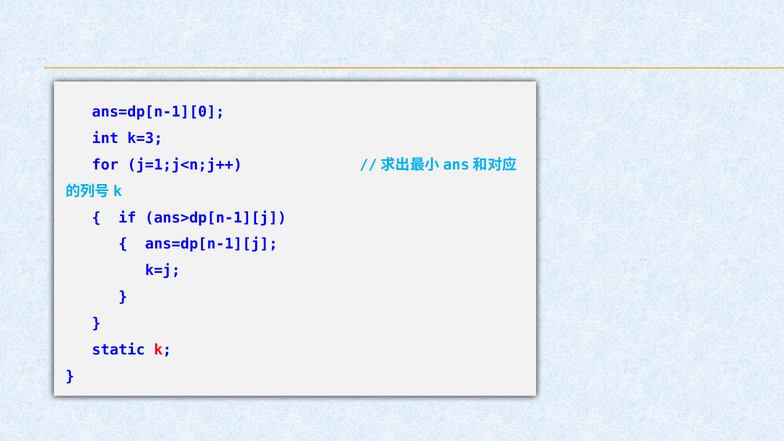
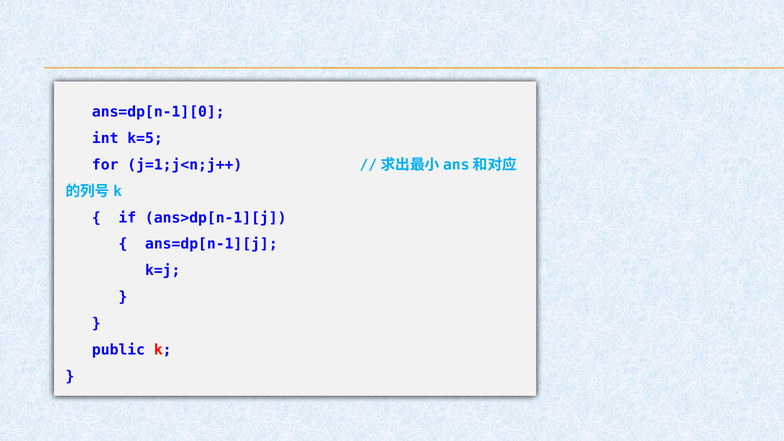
k=3: k=3 -> k=5
static: static -> public
